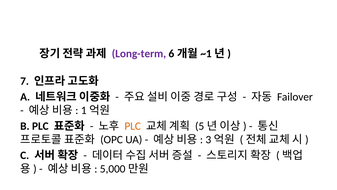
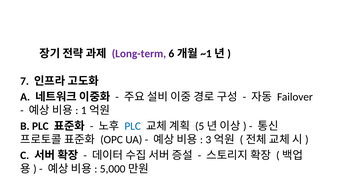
PLC at (133, 126) colour: orange -> blue
